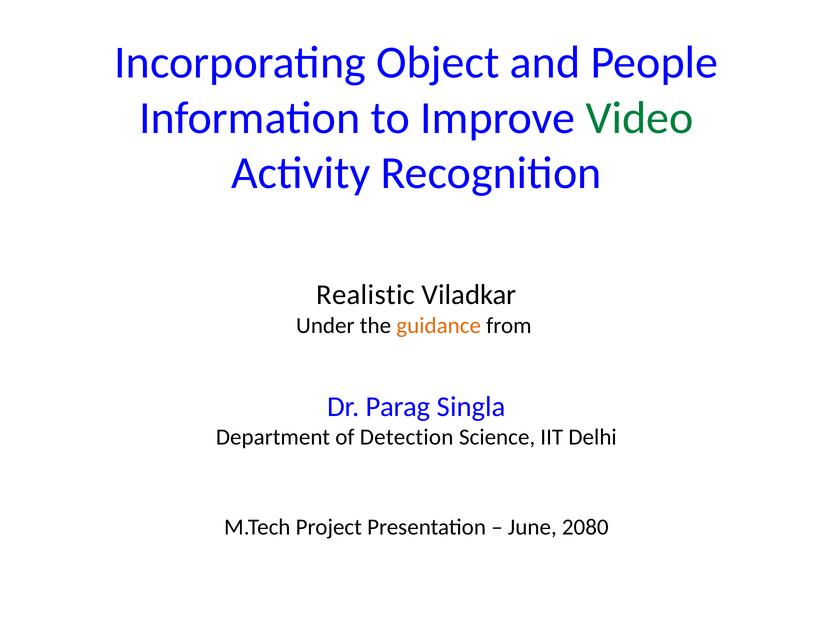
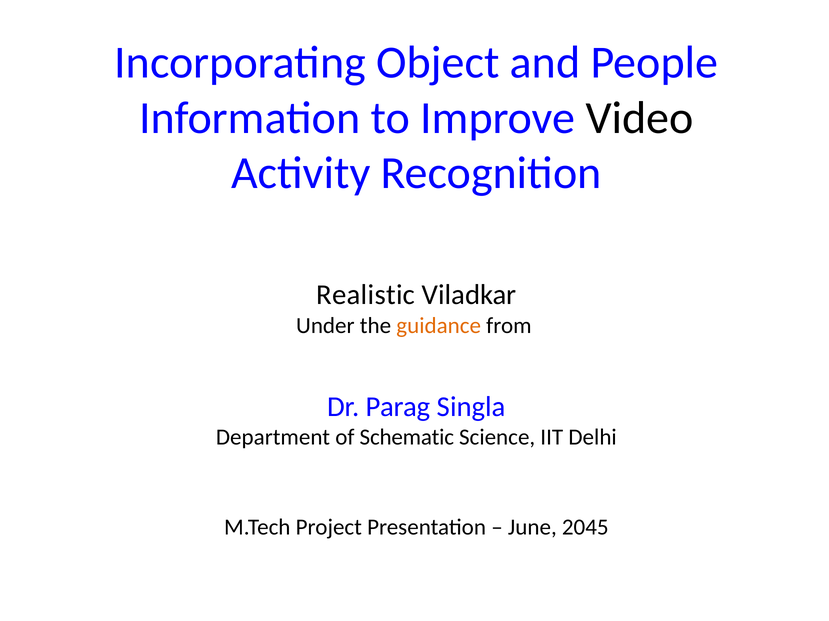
Video colour: green -> black
Detection: Detection -> Schematic
2080: 2080 -> 2045
